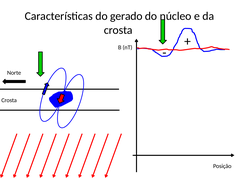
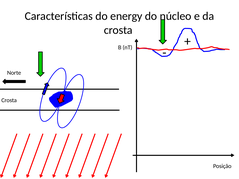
gerado: gerado -> energy
